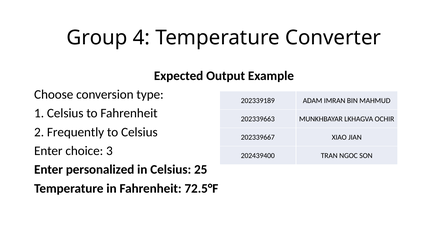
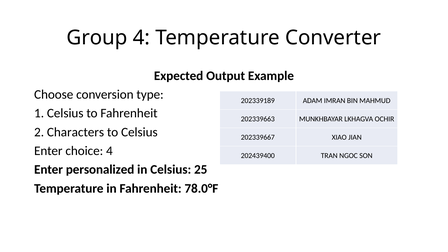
Frequently: Frequently -> Characters
choice 3: 3 -> 4
72.5°F: 72.5°F -> 78.0°F
